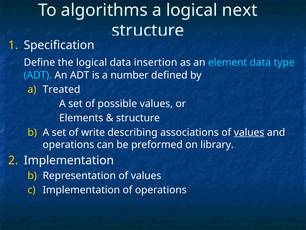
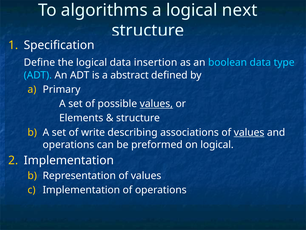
element: element -> boolean
number: number -> abstract
Treated: Treated -> Primary
values at (156, 104) underline: none -> present
on library: library -> logical
